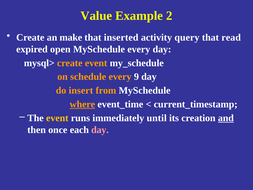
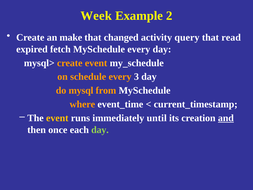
Value: Value -> Week
inserted: inserted -> changed
open: open -> fetch
9: 9 -> 3
insert: insert -> mysql
where underline: present -> none
day at (100, 130) colour: pink -> light green
